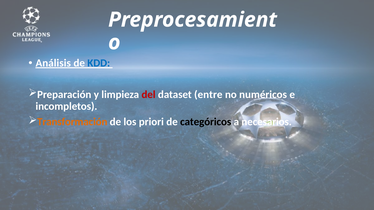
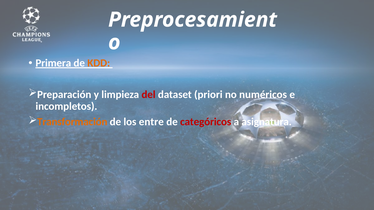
Análisis: Análisis -> Primera
KDD colour: blue -> orange
entre: entre -> priori
priori: priori -> entre
categóricos colour: black -> red
necesarios: necesarios -> asignatura
